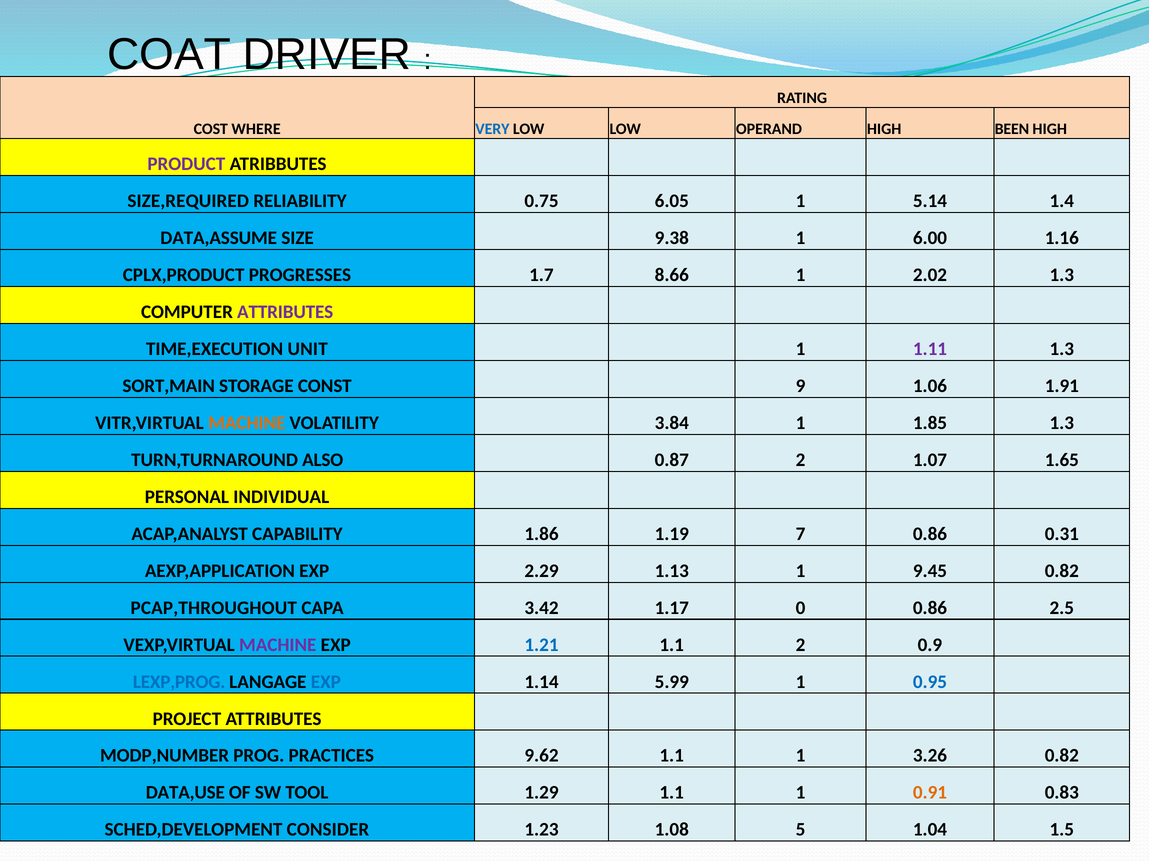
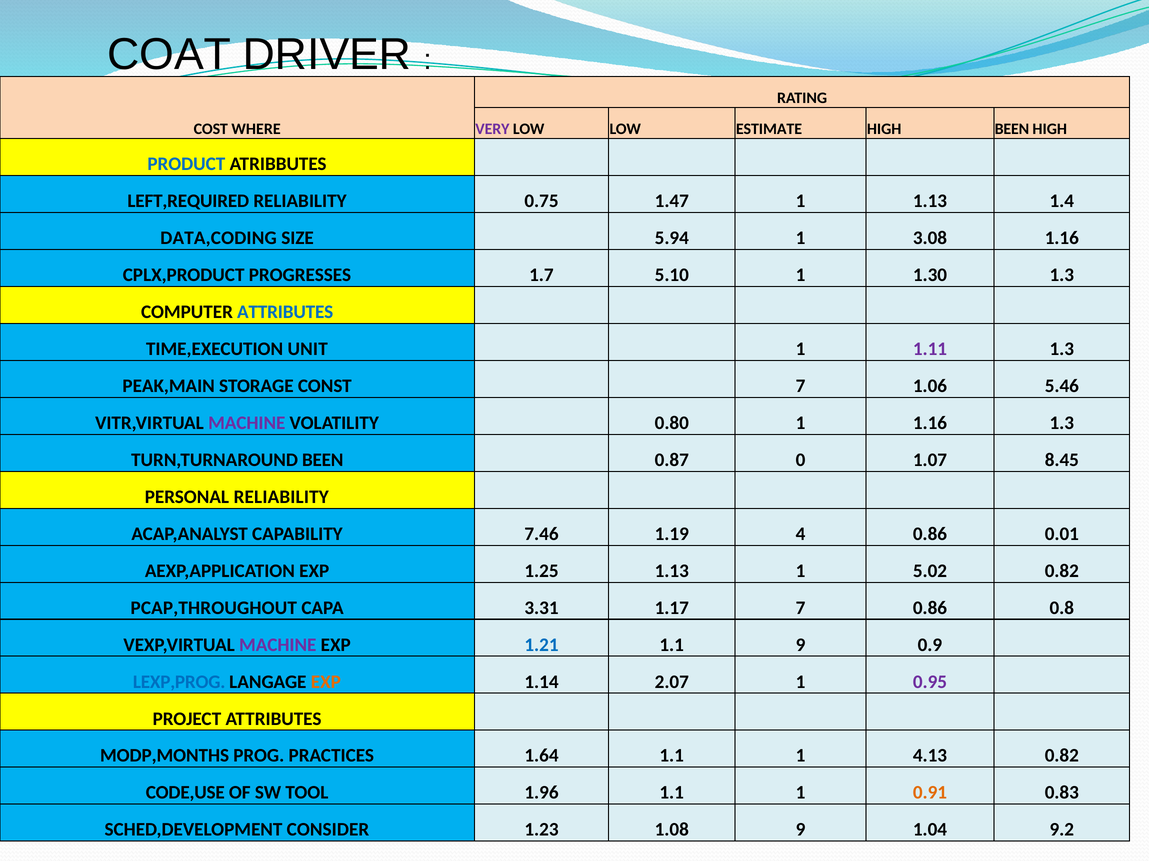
VERY colour: blue -> purple
OPERAND: OPERAND -> ESTIMATE
PRODUCT colour: purple -> blue
SIZE,REQUIRED: SIZE,REQUIRED -> LEFT,REQUIRED
6.05: 6.05 -> 1.47
1 5.14: 5.14 -> 1.13
DATA,ASSUME: DATA,ASSUME -> DATA,CODING
9.38: 9.38 -> 5.94
6.00: 6.00 -> 3.08
8.66: 8.66 -> 5.10
2.02: 2.02 -> 1.30
ATTRIBUTES at (285, 312) colour: purple -> blue
SORT,MAIN: SORT,MAIN -> PEAK,MAIN
CONST 9: 9 -> 7
1.91: 1.91 -> 5.46
MACHINE at (247, 423) colour: orange -> purple
3.84: 3.84 -> 0.80
1 1.85: 1.85 -> 1.16
TURN,TURNAROUND ALSO: ALSO -> BEEN
0.87 2: 2 -> 0
1.65: 1.65 -> 8.45
PERSONAL INDIVIDUAL: INDIVIDUAL -> RELIABILITY
1.86: 1.86 -> 7.46
7: 7 -> 4
0.31: 0.31 -> 0.01
2.29: 2.29 -> 1.25
9.45: 9.45 -> 5.02
3.42: 3.42 -> 3.31
1.17 0: 0 -> 7
2.5: 2.5 -> 0.8
1.1 2: 2 -> 9
EXP at (326, 682) colour: blue -> orange
5.99: 5.99 -> 2.07
0.95 colour: blue -> purple
MODP,NUMBER: MODP,NUMBER -> MODP,MONTHS
9.62: 9.62 -> 1.64
3.26: 3.26 -> 4.13
DATA,USE: DATA,USE -> CODE,USE
1.29: 1.29 -> 1.96
1.08 5: 5 -> 9
1.5: 1.5 -> 9.2
